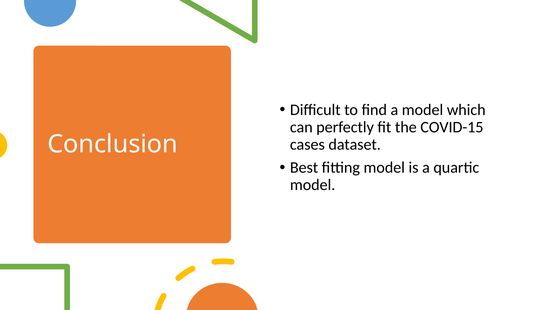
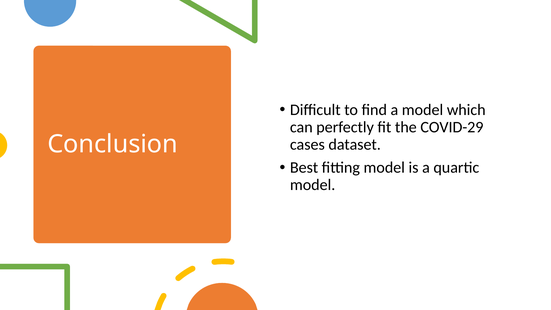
COVID-15: COVID-15 -> COVID-29
